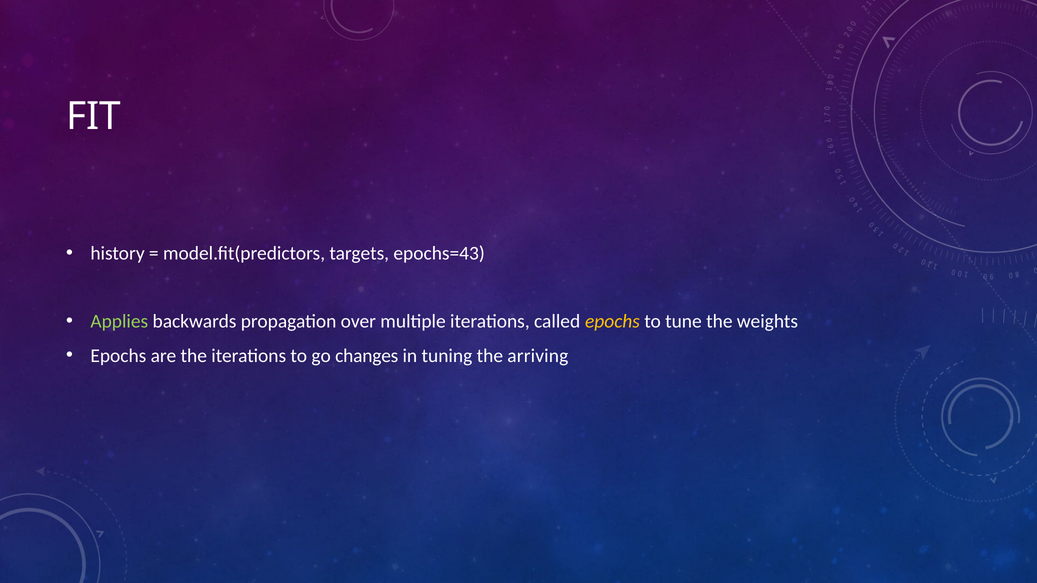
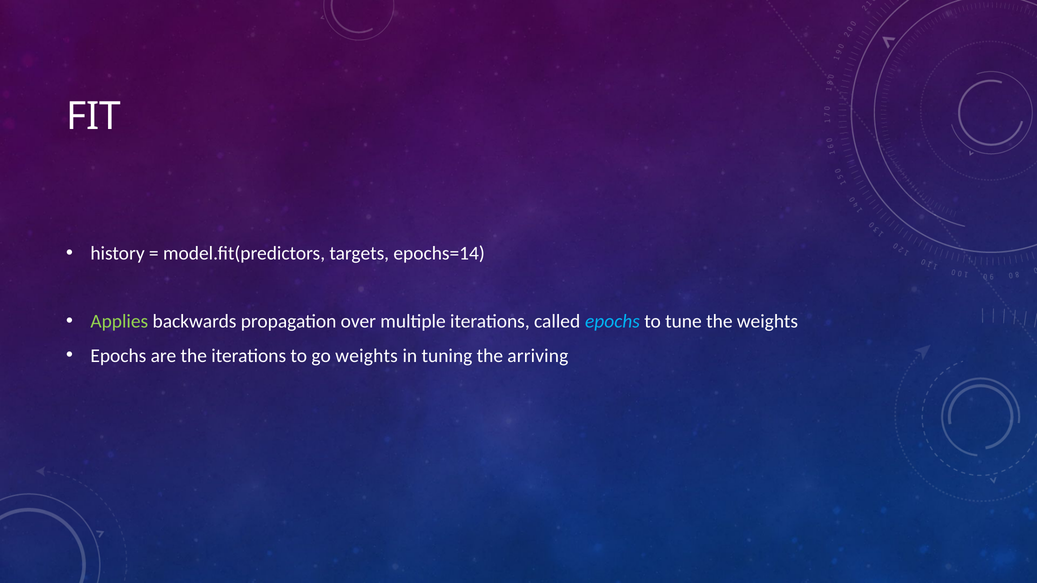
epochs=43: epochs=43 -> epochs=14
epochs at (612, 322) colour: yellow -> light blue
go changes: changes -> weights
